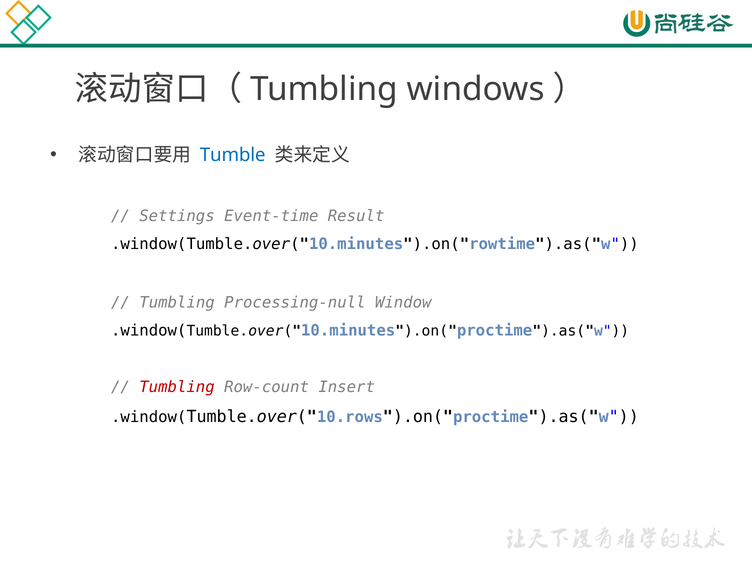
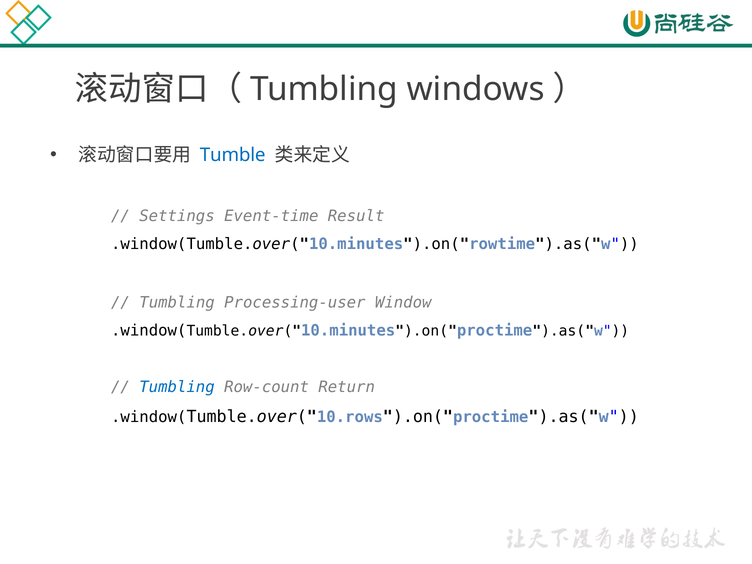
Processing-null: Processing-null -> Processing-user
Tumbling at (177, 387) colour: red -> blue
Insert: Insert -> Return
